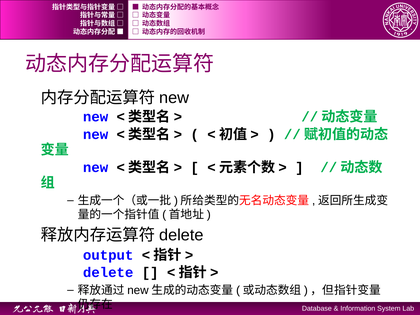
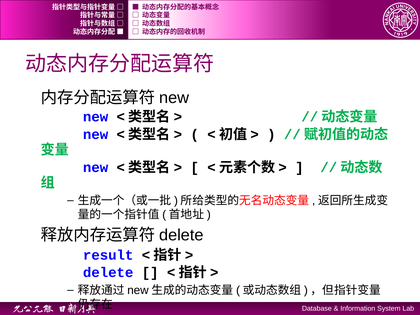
output: output -> result
